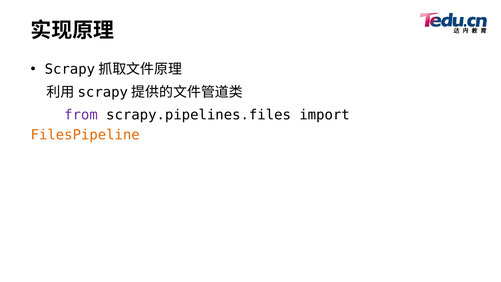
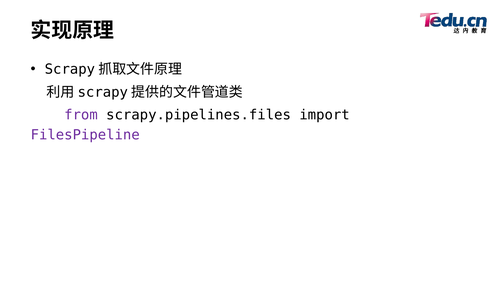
FilesPipeline colour: orange -> purple
